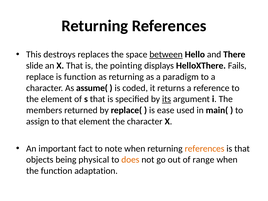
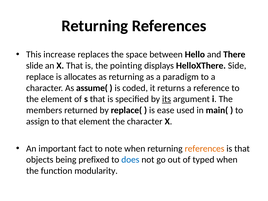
destroys: destroys -> increase
between underline: present -> none
Fails: Fails -> Side
is function: function -> allocates
physical: physical -> prefixed
does colour: orange -> blue
range: range -> typed
adaptation: adaptation -> modularity
